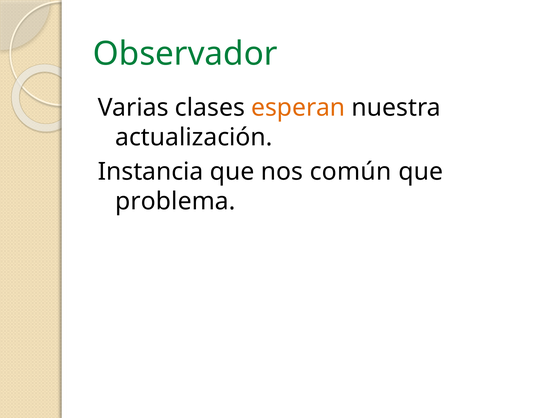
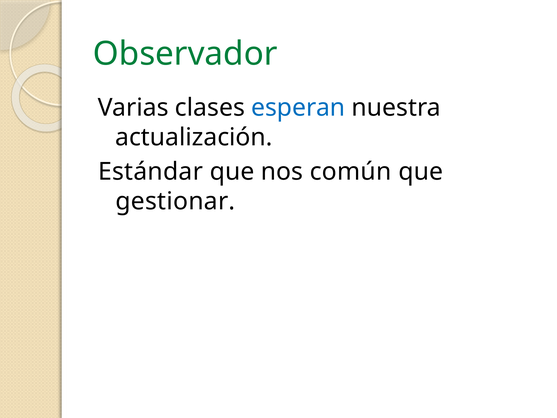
esperan colour: orange -> blue
Instancia: Instancia -> Estándar
problema: problema -> gestionar
